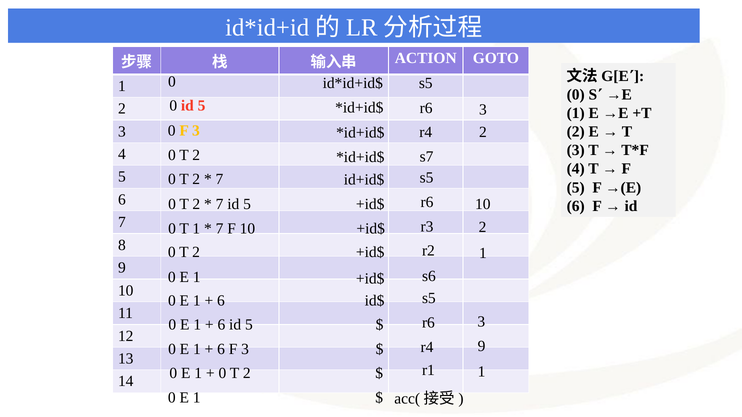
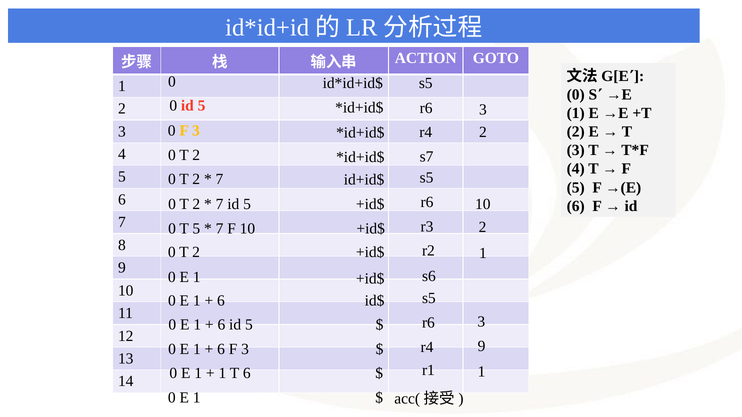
T 1: 1 -> 5
0 at (222, 374): 0 -> 1
2 at (247, 374): 2 -> 6
